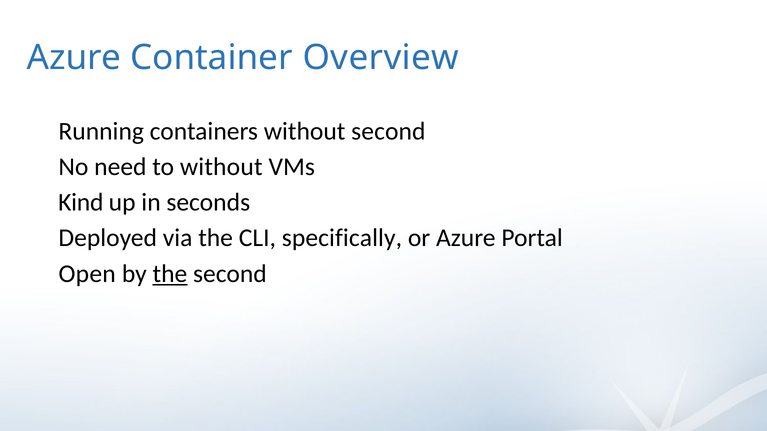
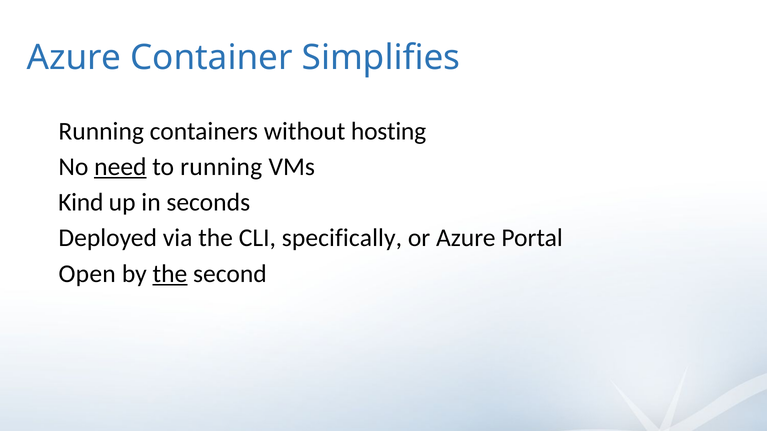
Overview: Overview -> Simplifies
without second: second -> hosting
need underline: none -> present
to without: without -> running
